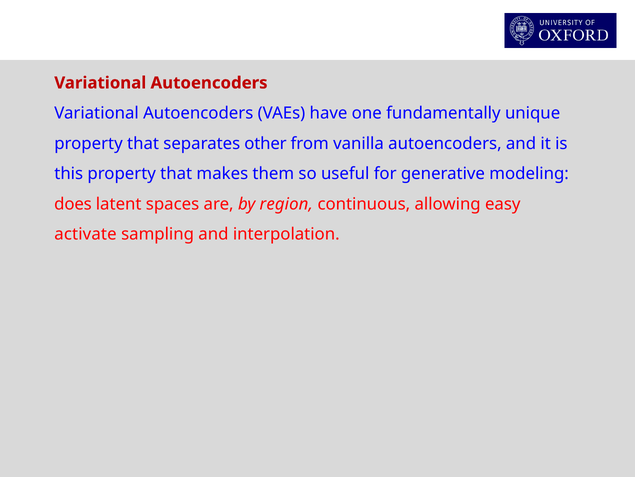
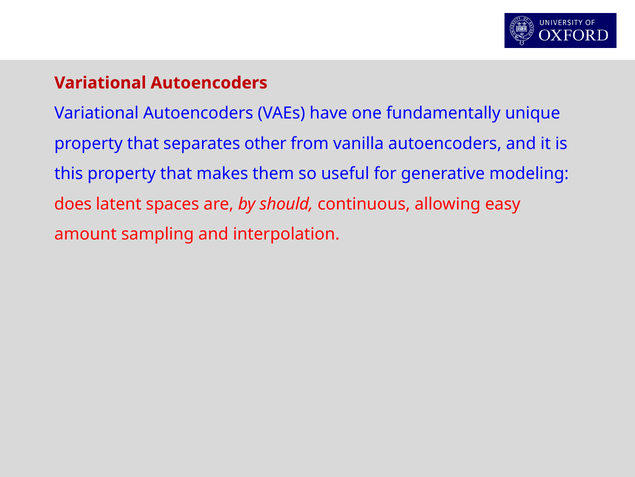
region: region -> should
activate: activate -> amount
